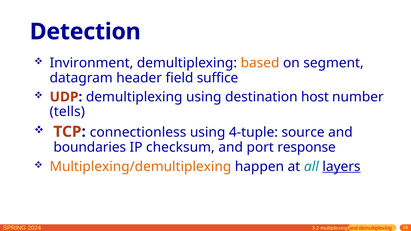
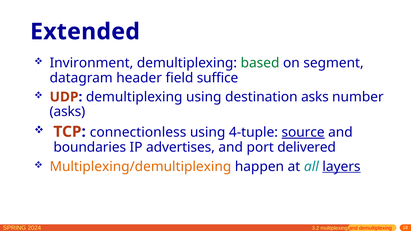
Detection: Detection -> Extended
based colour: orange -> green
destination host: host -> asks
tells at (67, 112): tells -> asks
source underline: none -> present
checksum: checksum -> advertises
response: response -> delivered
